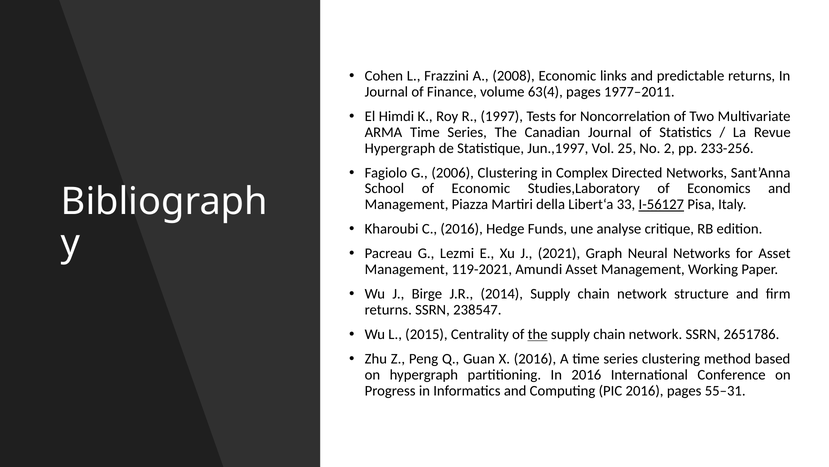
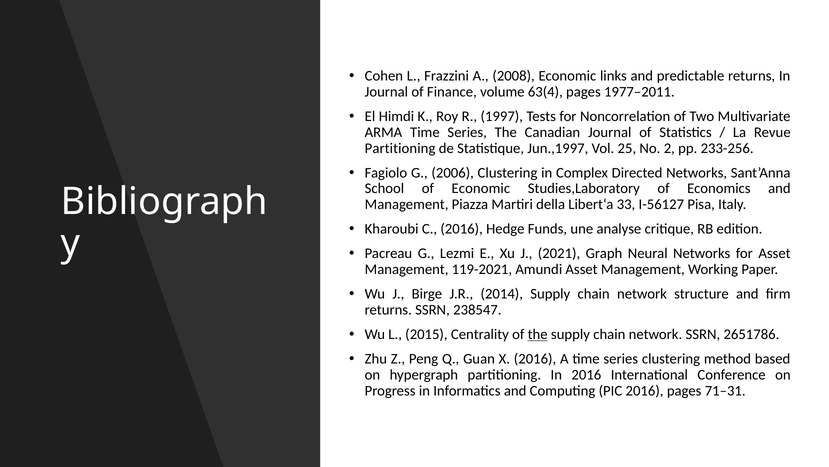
Hypergraph at (400, 148): Hypergraph -> Partitioning
I-56127 underline: present -> none
55–31: 55–31 -> 71–31
